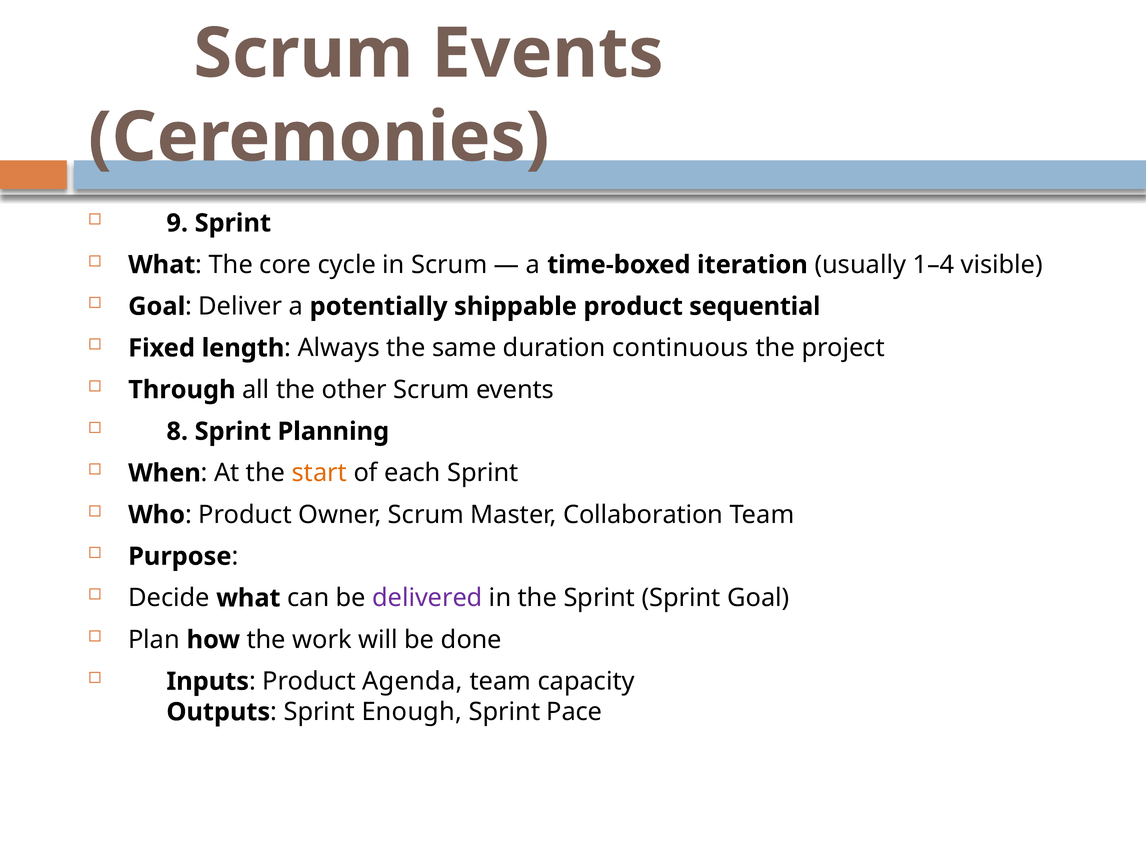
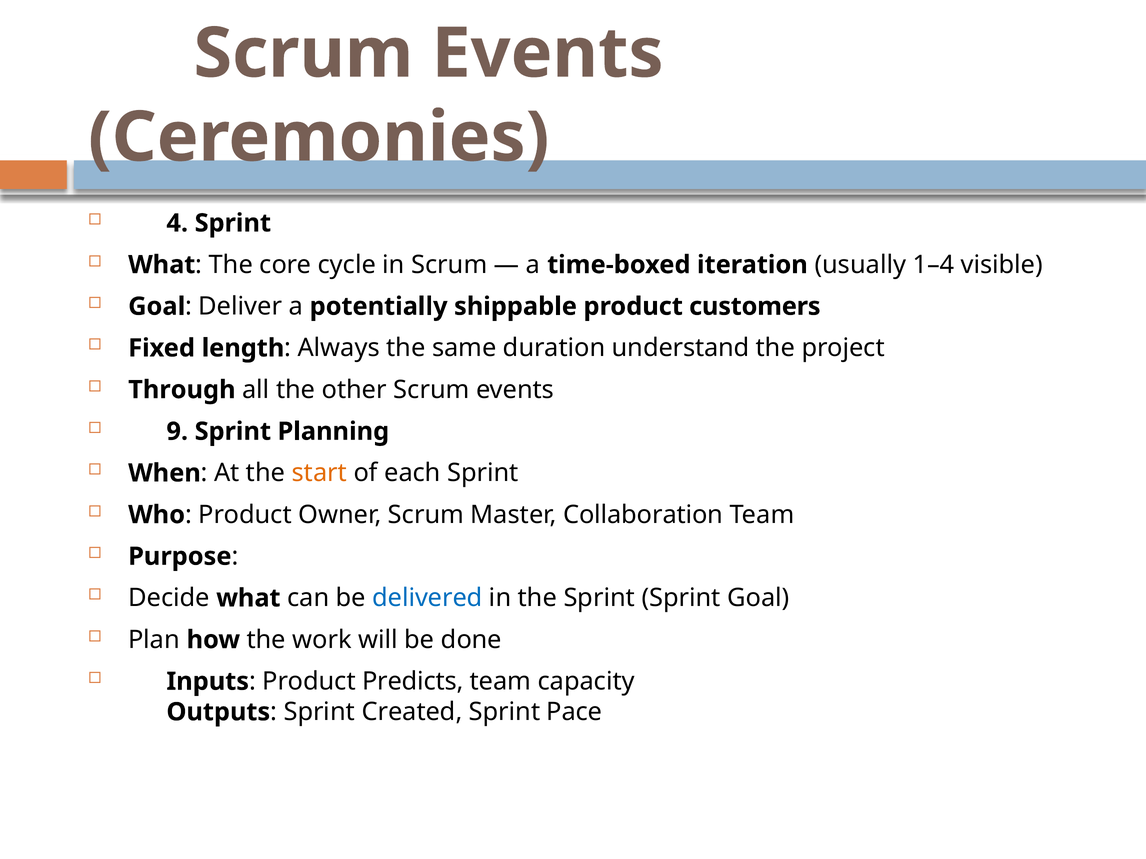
9: 9 -> 4
sequential: sequential -> customers
continuous: continuous -> understand
8: 8 -> 9
delivered colour: purple -> blue
Agenda: Agenda -> Predicts
Enough: Enough -> Created
